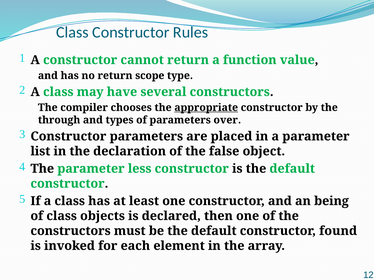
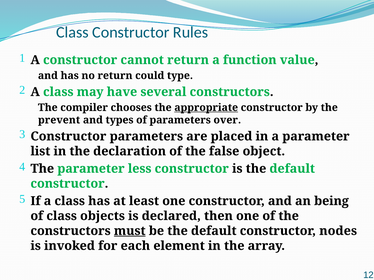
scope: scope -> could
through: through -> prevent
must underline: none -> present
found: found -> nodes
